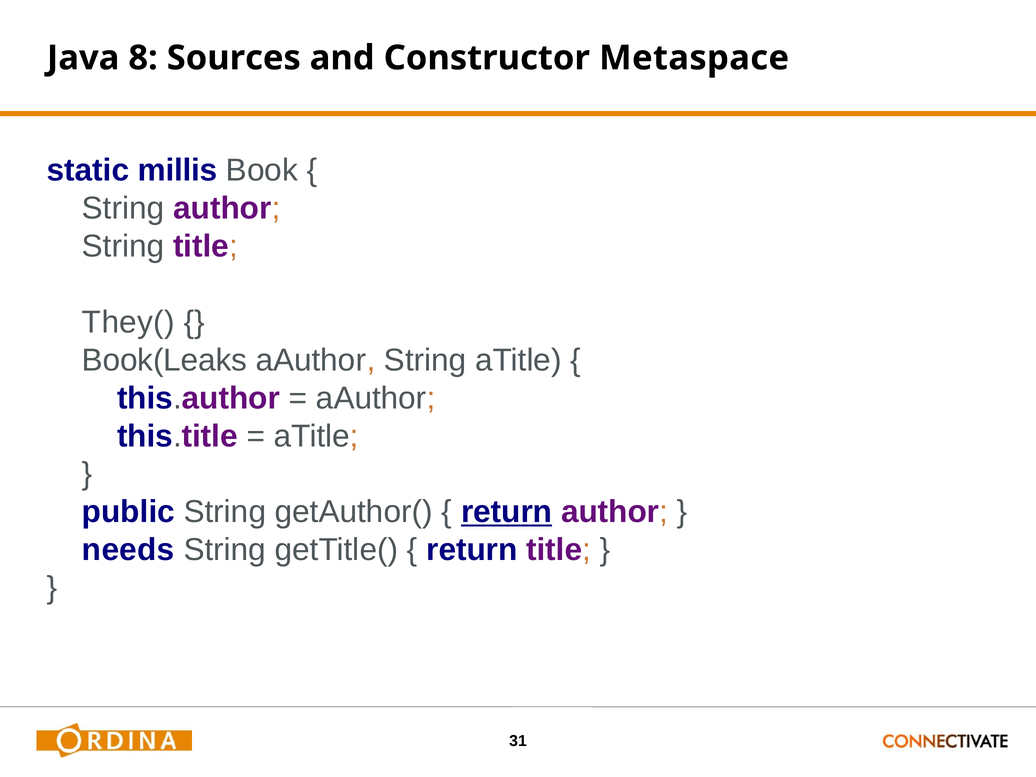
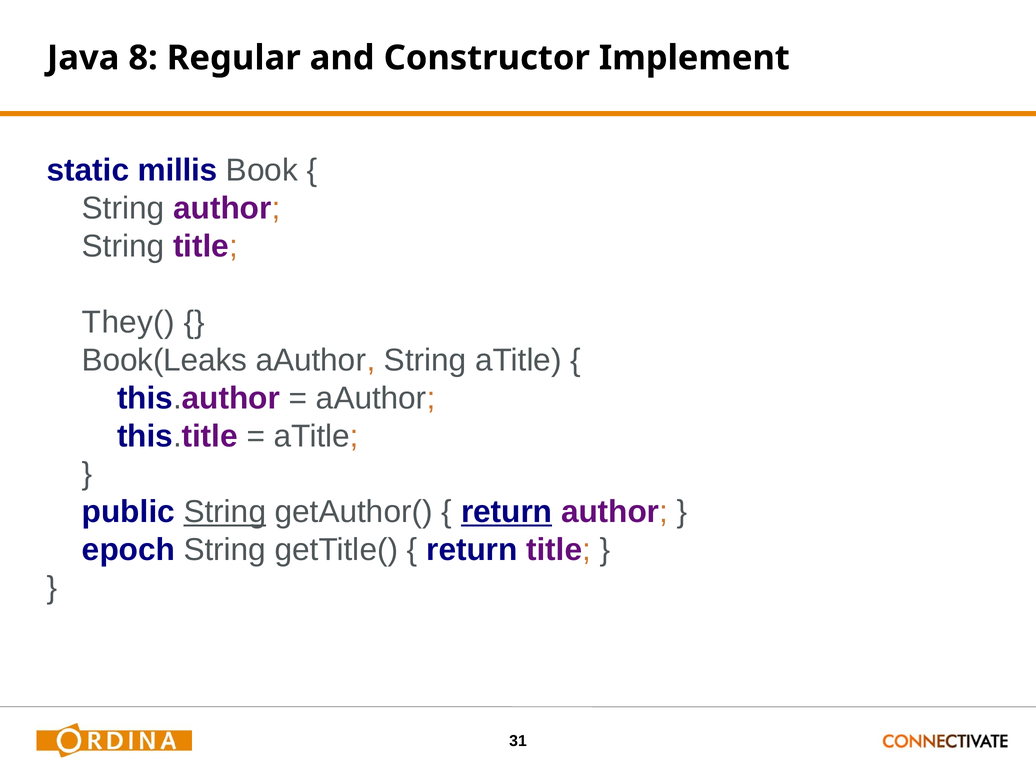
Sources: Sources -> Regular
Metaspace: Metaspace -> Implement
String at (225, 512) underline: none -> present
needs: needs -> epoch
